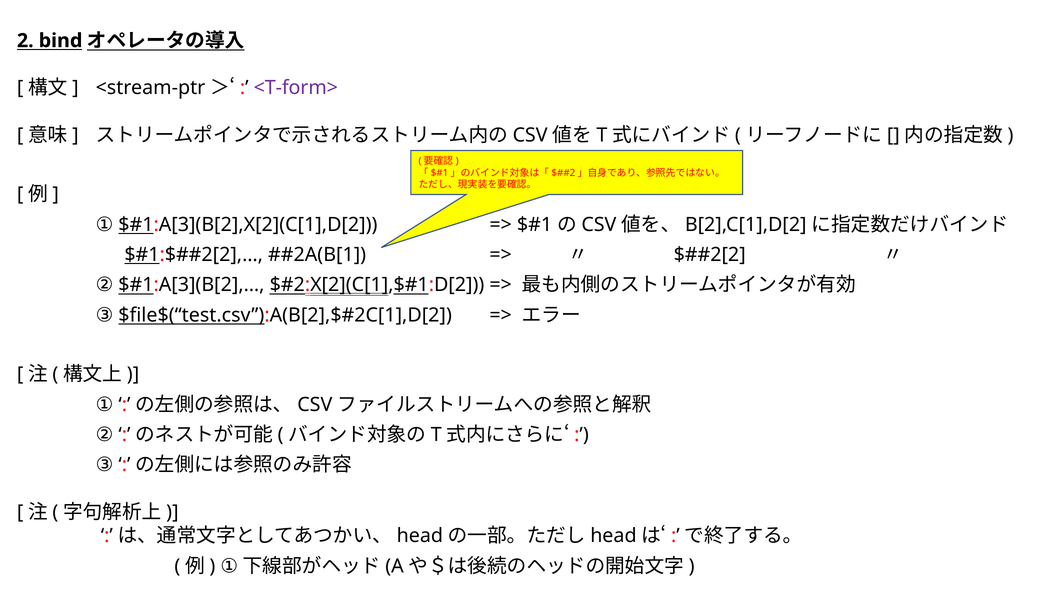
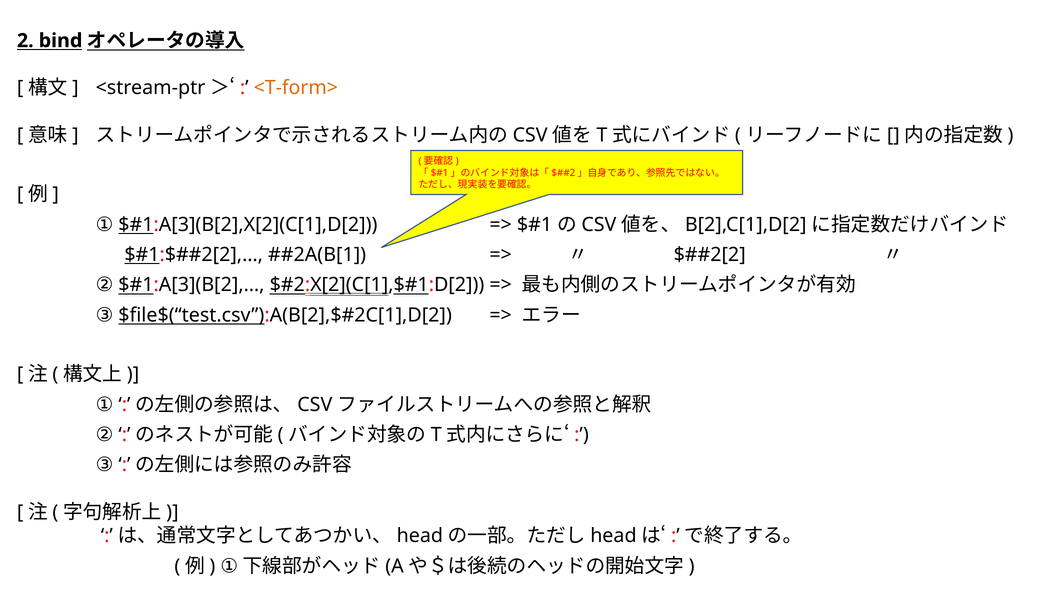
<T-form> colour: purple -> orange
